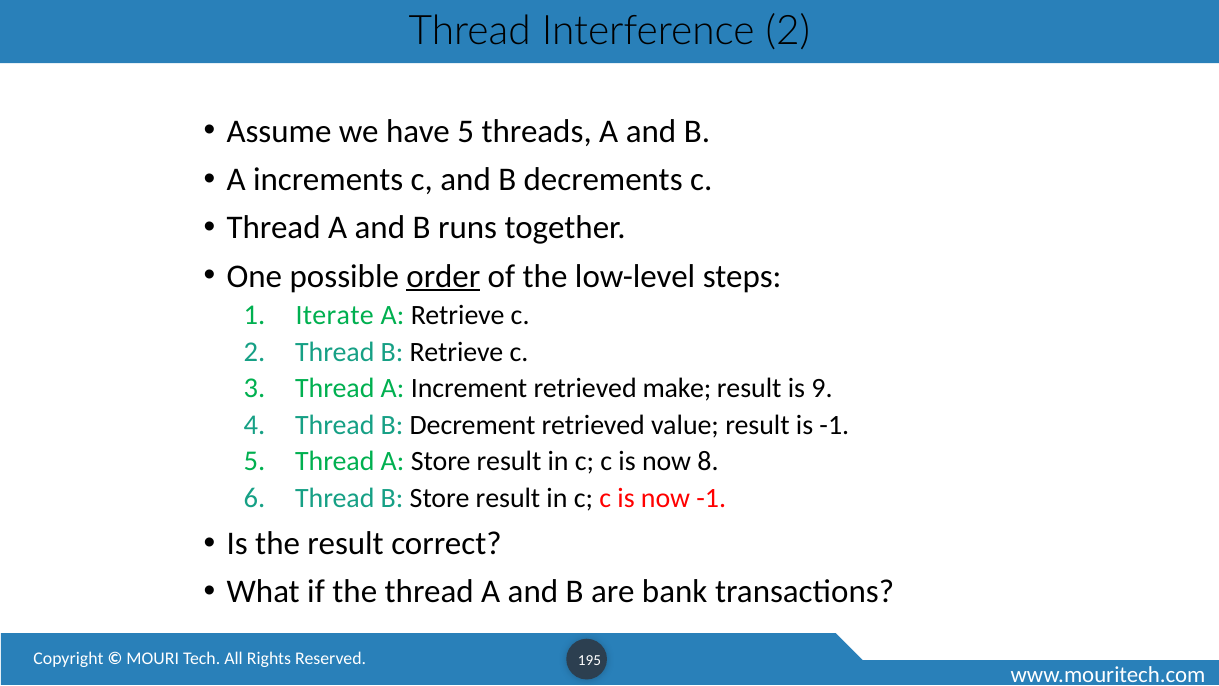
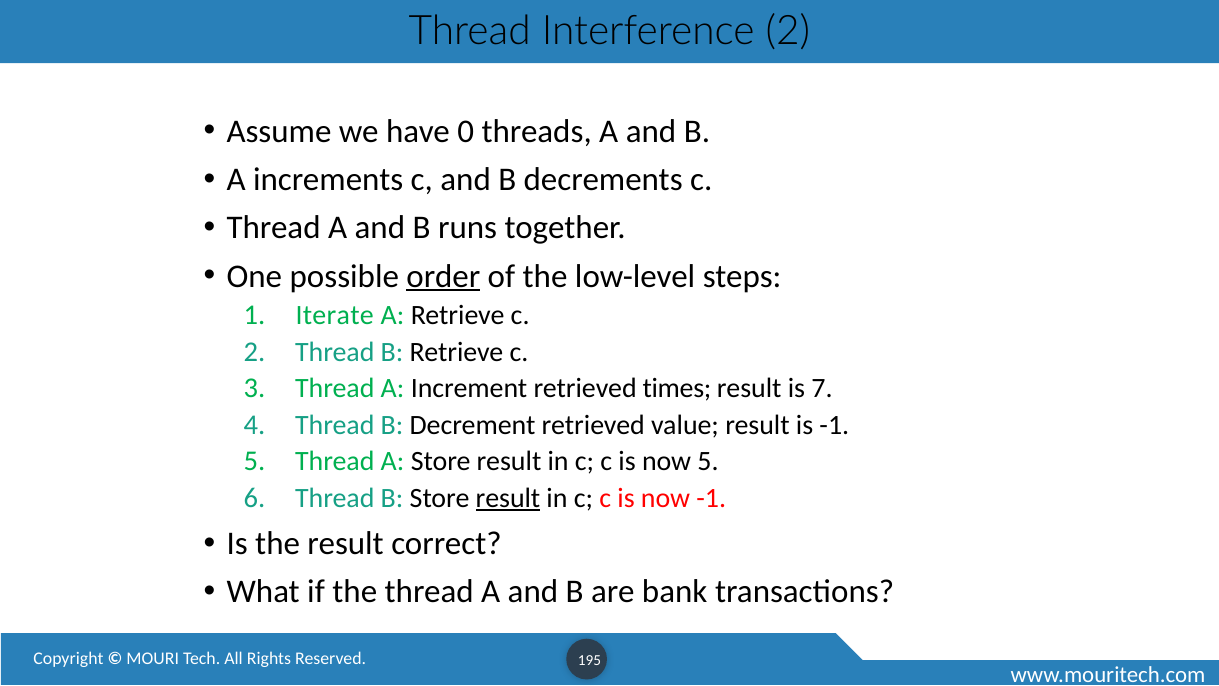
have 5: 5 -> 0
make: make -> times
9: 9 -> 7
now 8: 8 -> 5
result at (508, 498) underline: none -> present
